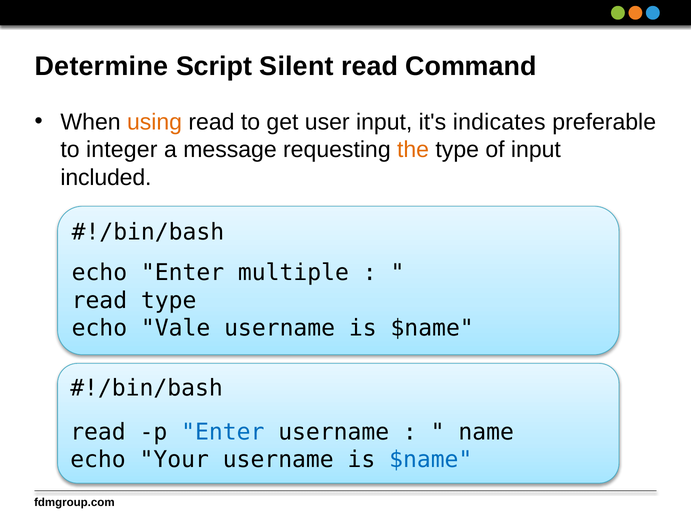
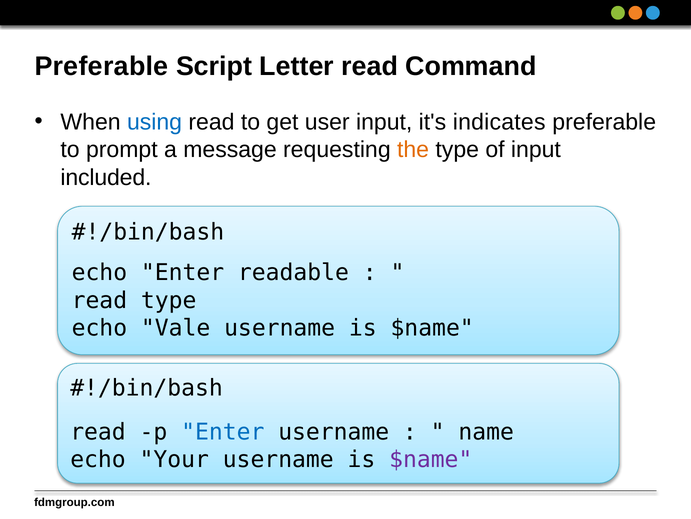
Determine at (101, 66): Determine -> Preferable
Silent: Silent -> Letter
using colour: orange -> blue
integer: integer -> prompt
multiple: multiple -> readable
$name at (431, 459) colour: blue -> purple
